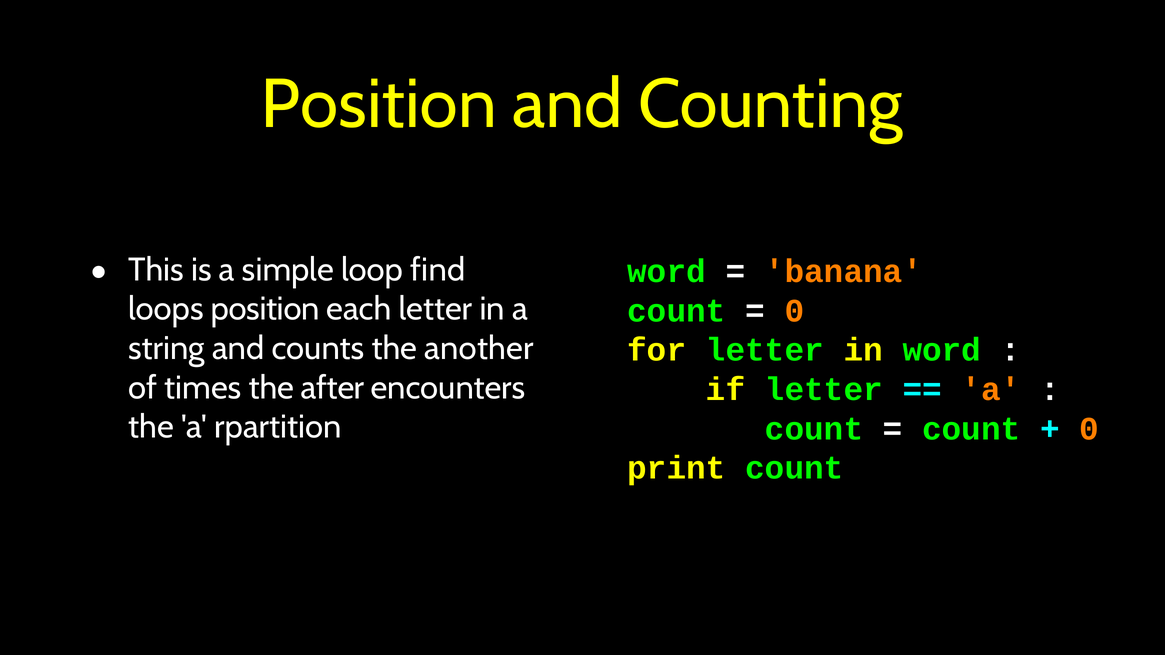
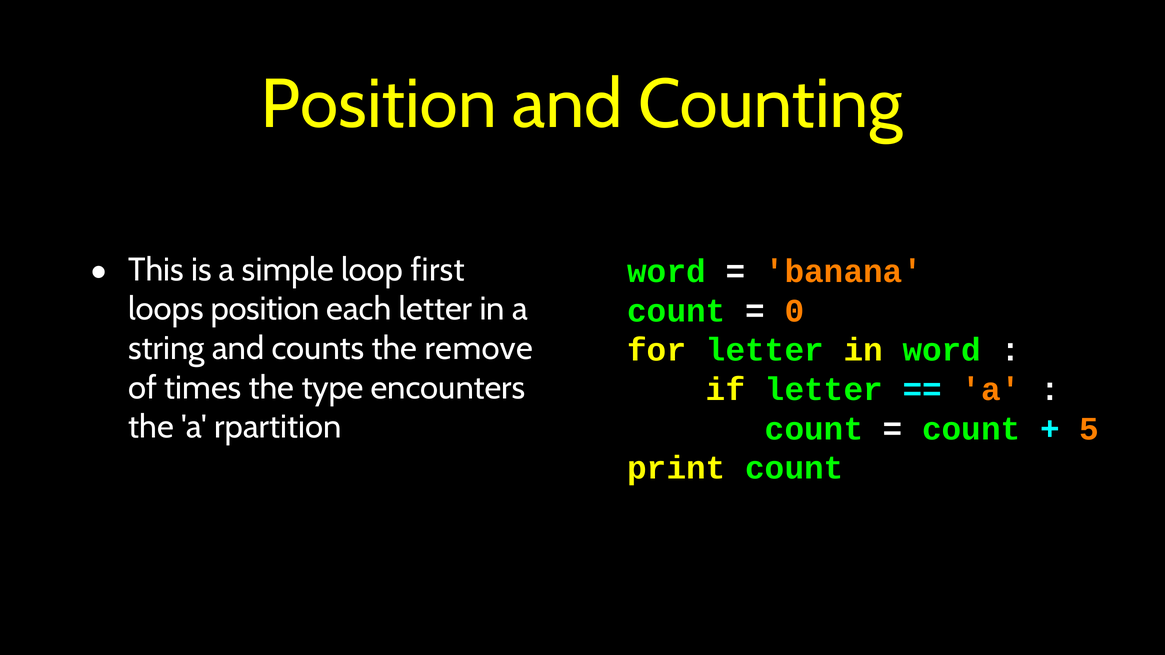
find: find -> first
another: another -> remove
after: after -> type
0 at (1089, 429): 0 -> 5
